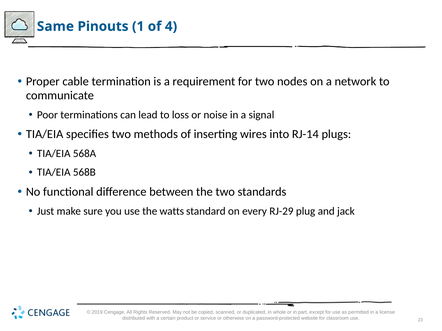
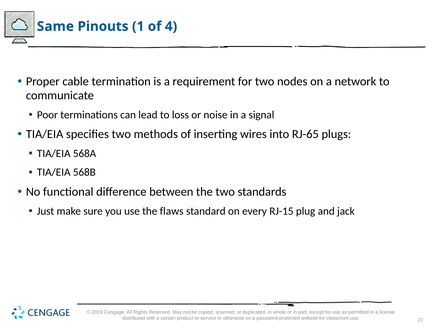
RJ-14: RJ-14 -> RJ-65
watts: watts -> flaws
RJ-29: RJ-29 -> RJ-15
